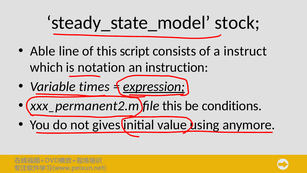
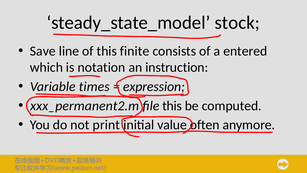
Able: Able -> Save
script: script -> finite
instruct: instruct -> entered
expression underline: present -> none
conditions: conditions -> computed
gives: gives -> print
using: using -> often
